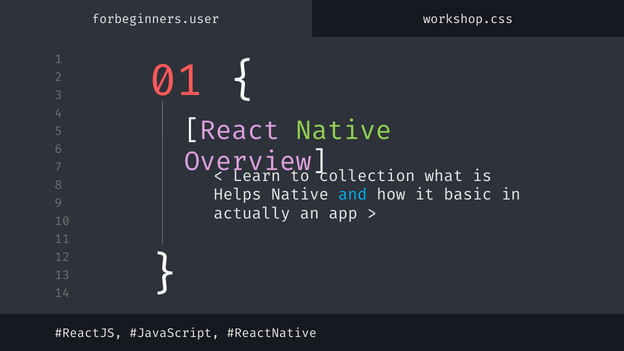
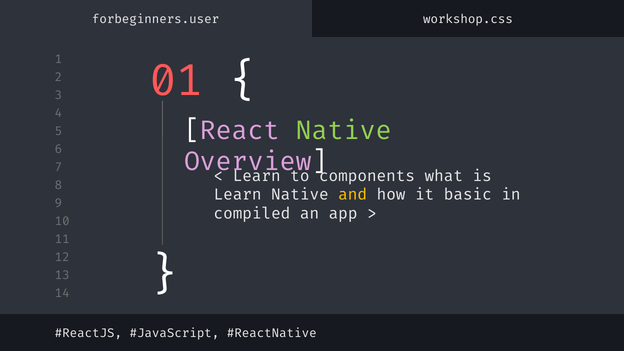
collection: collection -> components
Helps at (238, 195): Helps -> Learn
and colour: light blue -> yellow
actually: actually -> compiled
